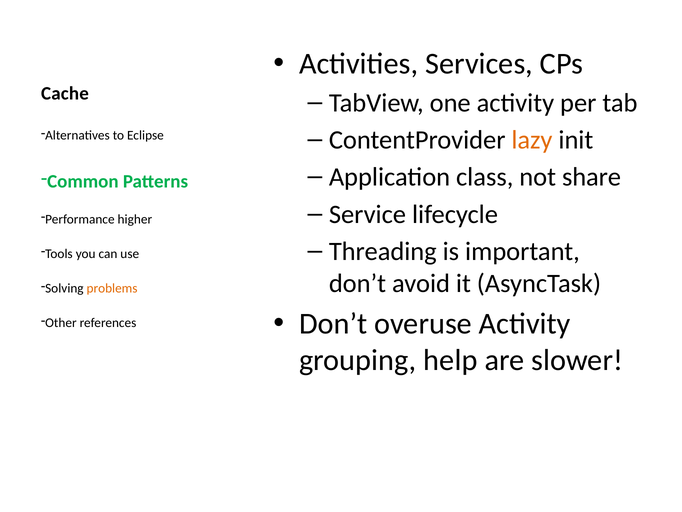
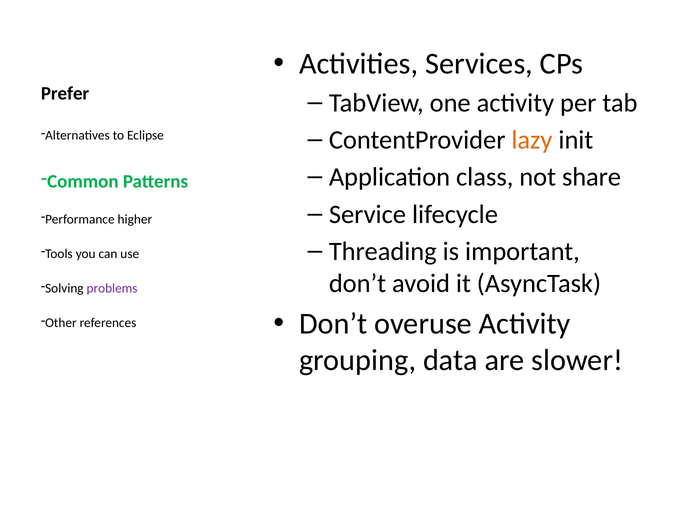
Cache: Cache -> Prefer
problems colour: orange -> purple
help: help -> data
